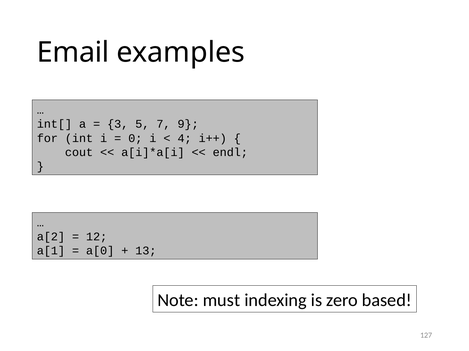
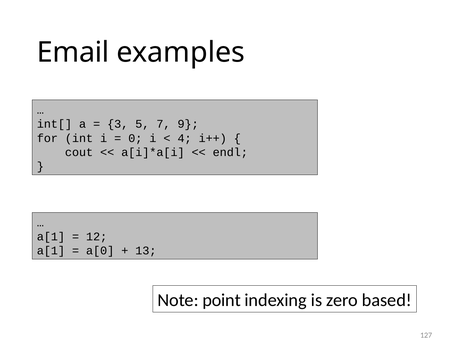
a[2 at (51, 237): a[2 -> a[1
must: must -> point
